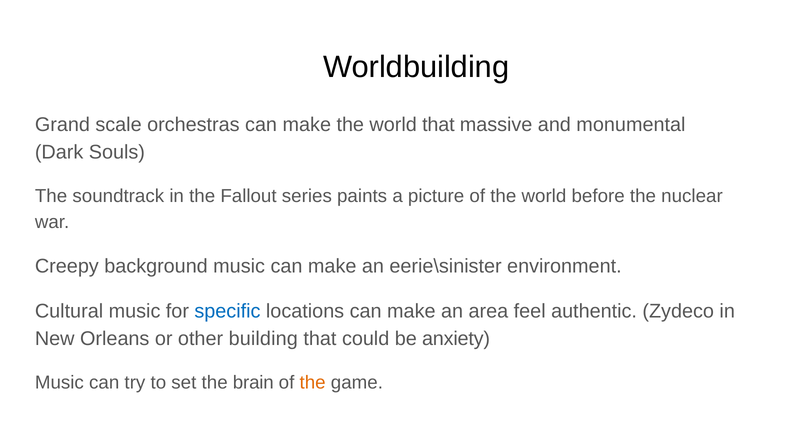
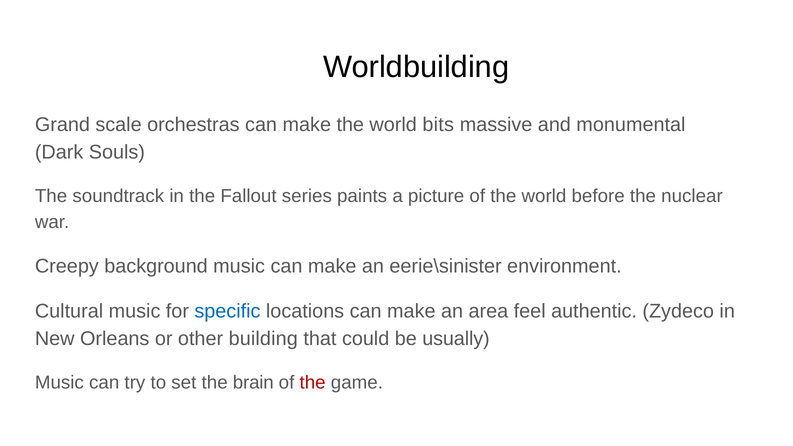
world that: that -> bits
anxiety: anxiety -> usually
the at (313, 383) colour: orange -> red
